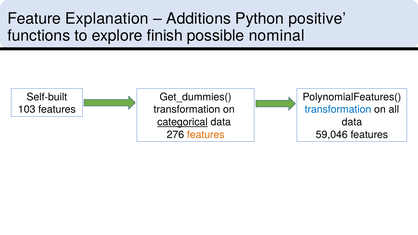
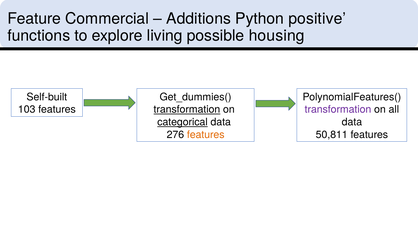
Explanation: Explanation -> Commercial
finish: finish -> living
nominal: nominal -> housing
transformation at (187, 110) underline: none -> present
transformation at (338, 110) colour: blue -> purple
59,046: 59,046 -> 50,811
